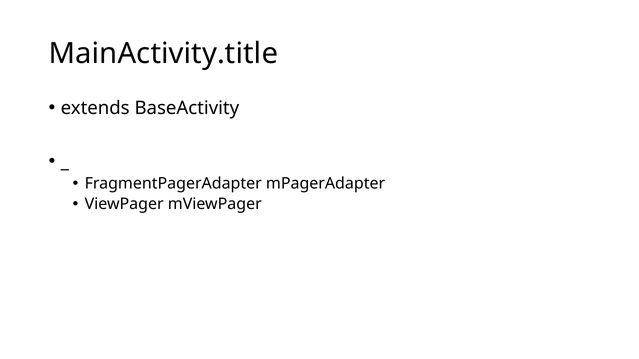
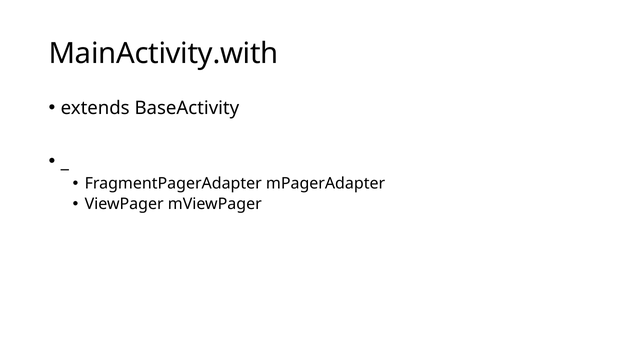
MainActivity.title: MainActivity.title -> MainActivity.with
